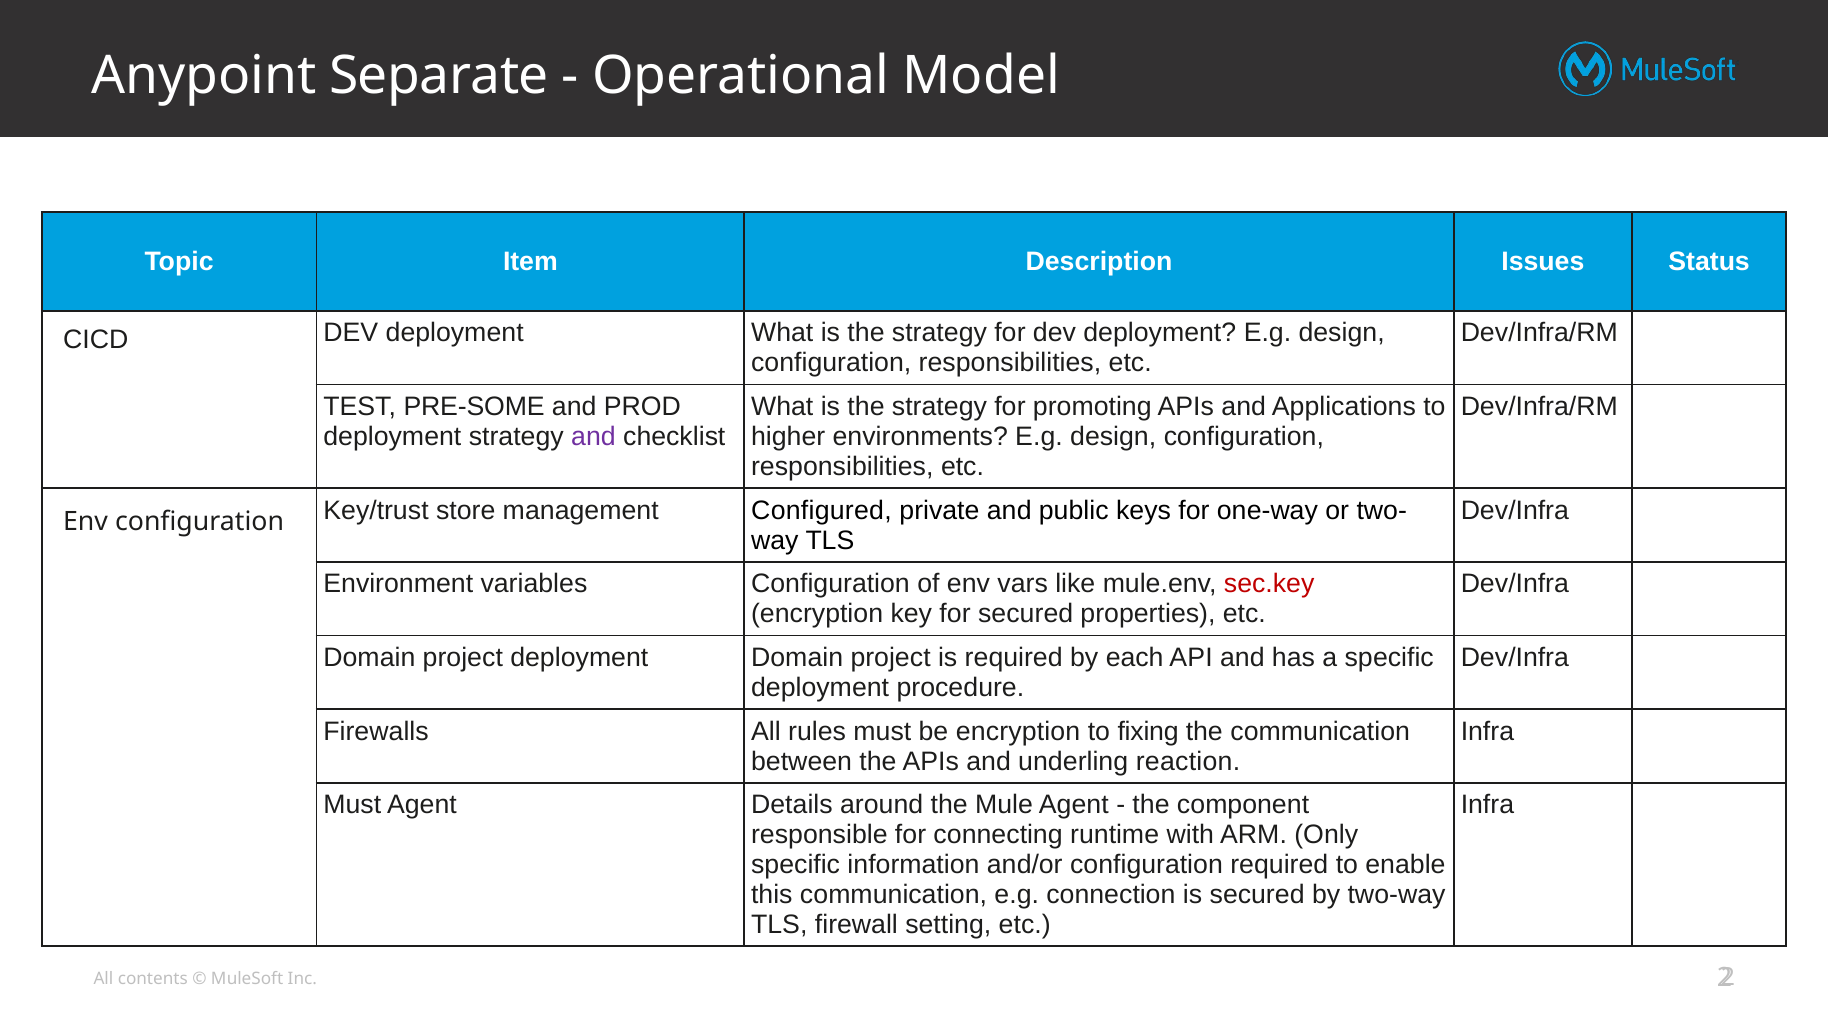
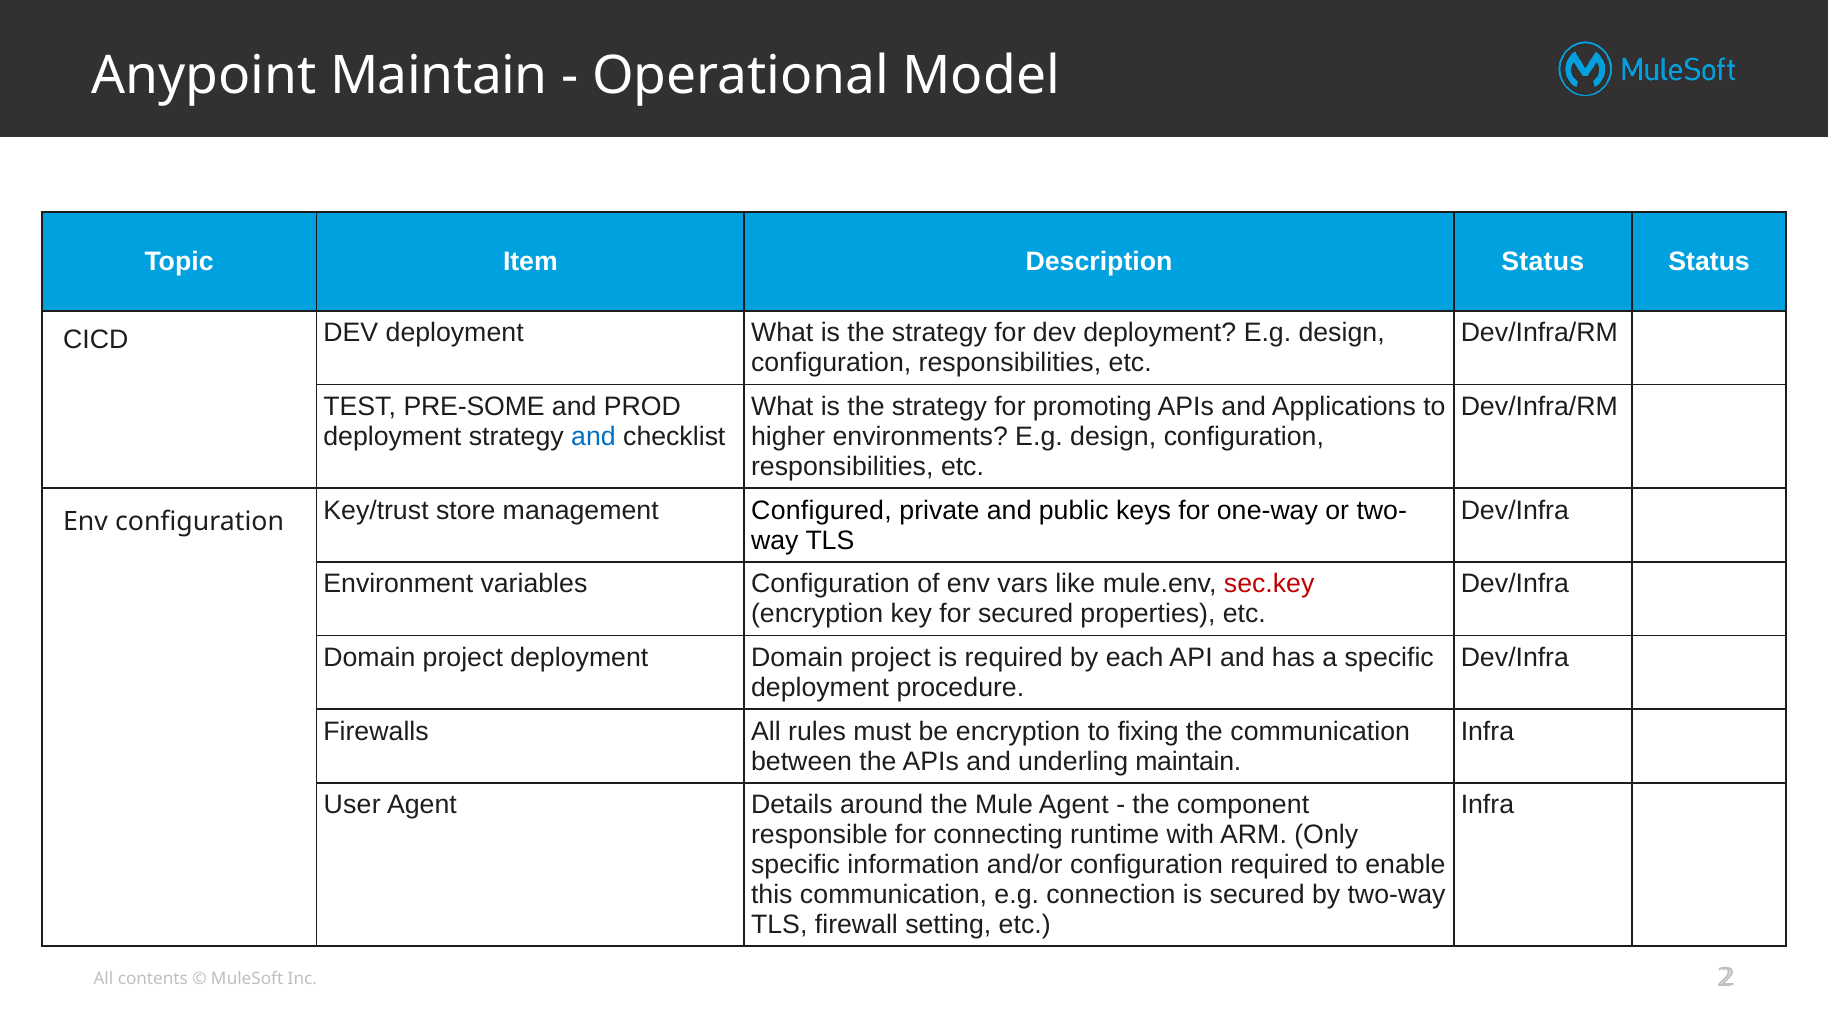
Anypoint Separate: Separate -> Maintain
Description Issues: Issues -> Status
and at (593, 437) colour: purple -> blue
underling reaction: reaction -> maintain
Must at (352, 805): Must -> User
